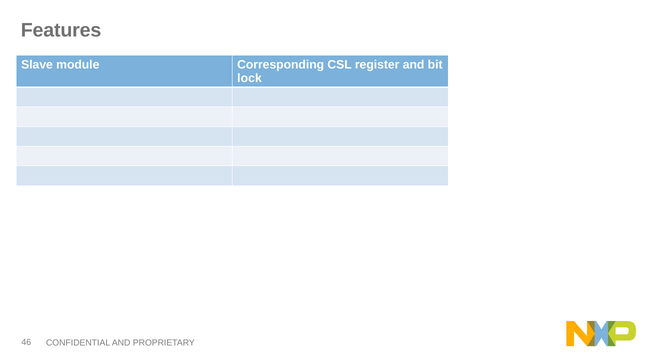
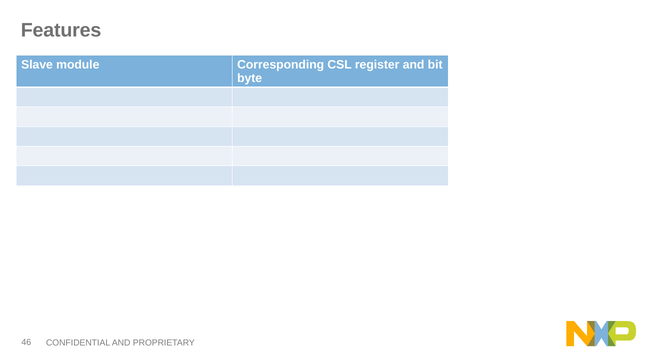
lock: lock -> byte
